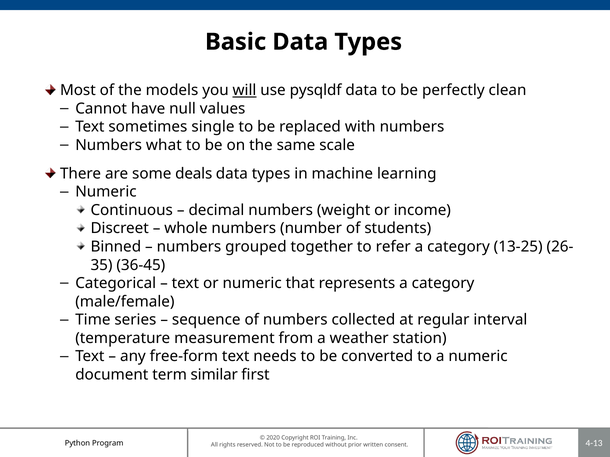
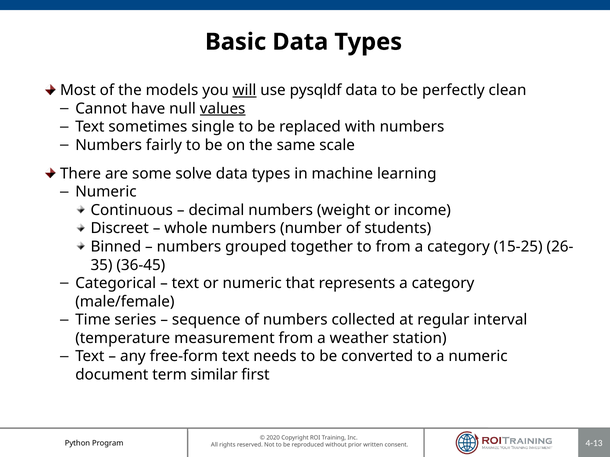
values underline: none -> present
what: what -> fairly
deals: deals -> solve
to refer: refer -> from
13-25: 13-25 -> 15-25
